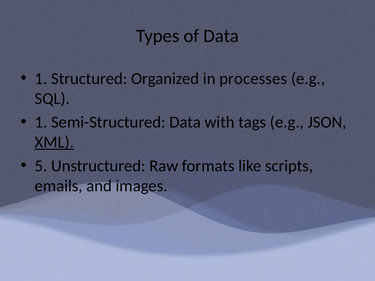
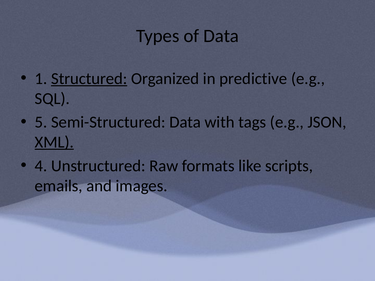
Structured underline: none -> present
processes: processes -> predictive
1 at (41, 122): 1 -> 5
5: 5 -> 4
